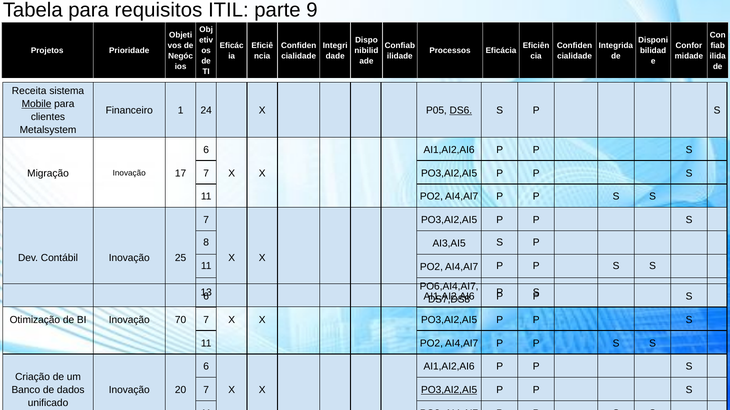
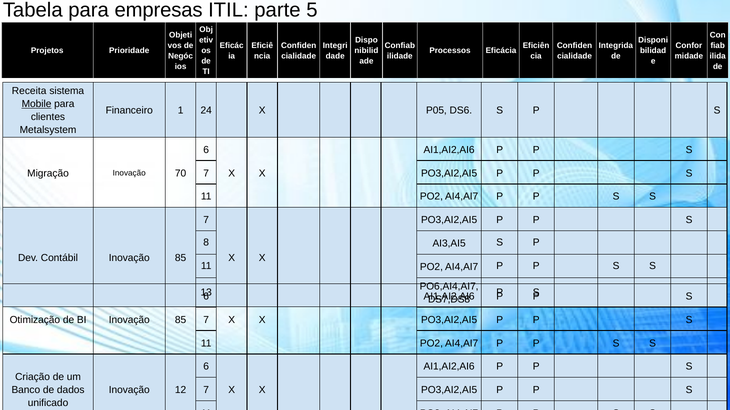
requisitos: requisitos -> empresas
9: 9 -> 5
DS6 underline: present -> none
17: 17 -> 70
Contábil Inovação 25: 25 -> 85
BI Inovação 70: 70 -> 85
20: 20 -> 12
PO3,AI2,AI5 at (449, 391) underline: present -> none
